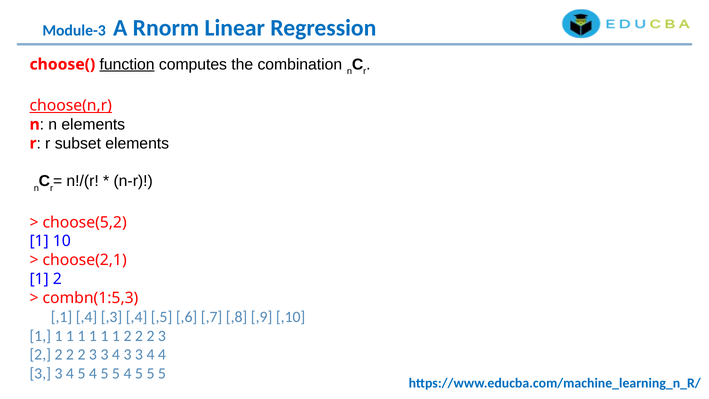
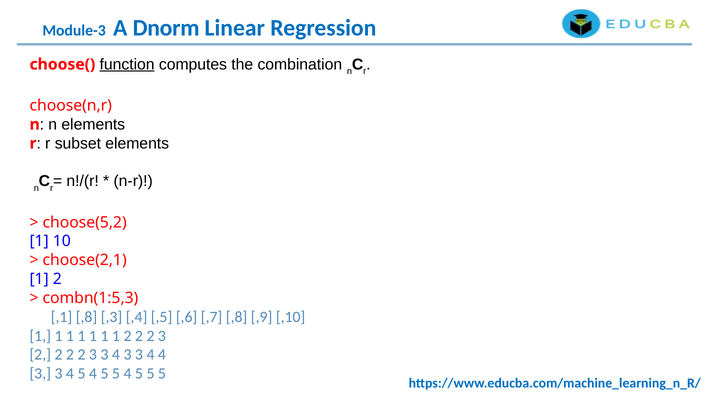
Rnorm: Rnorm -> Dnorm
choose(n,r underline: present -> none
,1 ,4: ,4 -> ,8
